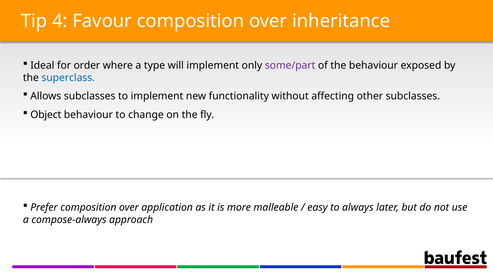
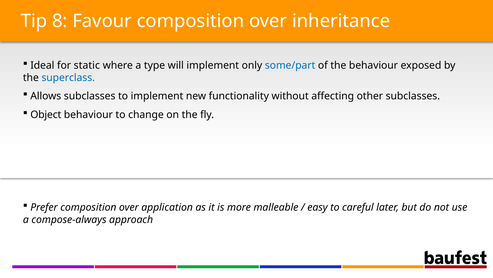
4: 4 -> 8
order: order -> static
some/part colour: purple -> blue
always: always -> careful
